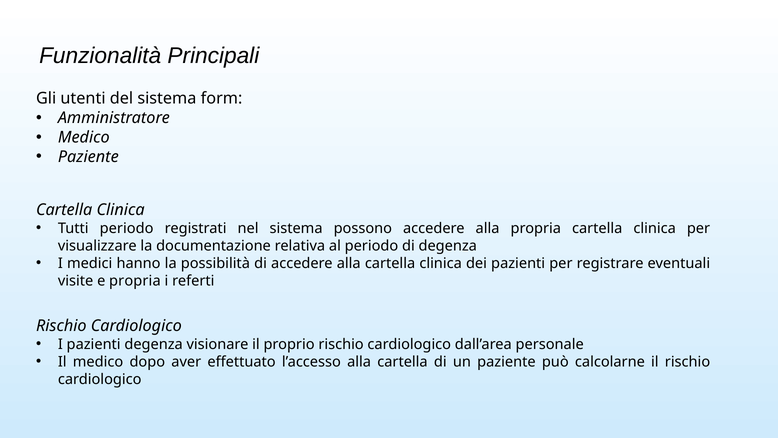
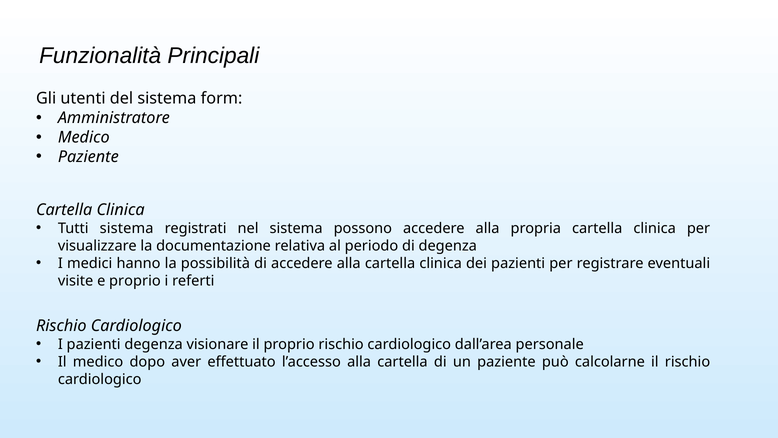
Tutti periodo: periodo -> sistema
e propria: propria -> proprio
